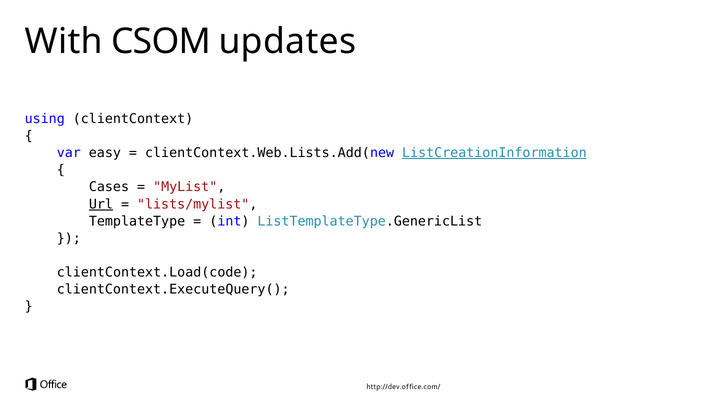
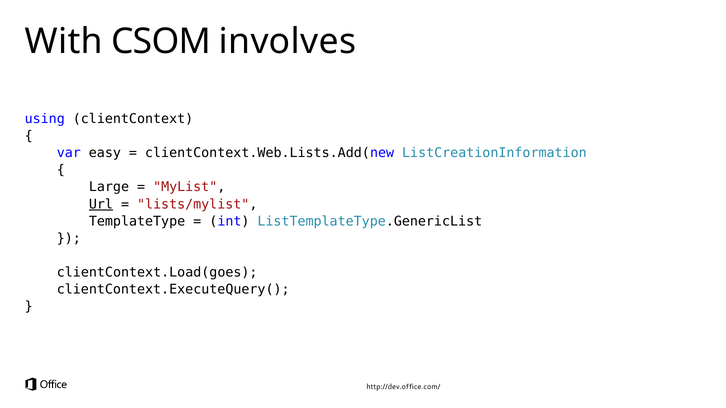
updates: updates -> involves
ListCreationInformation underline: present -> none
Cases: Cases -> Large
clientContext.Load(code: clientContext.Load(code -> clientContext.Load(goes
